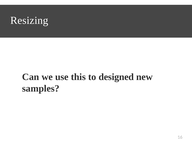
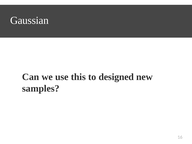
Resizing: Resizing -> Gaussian
